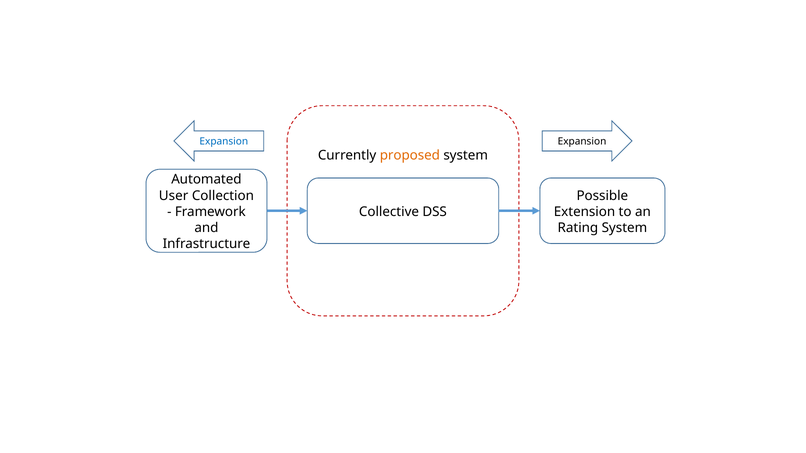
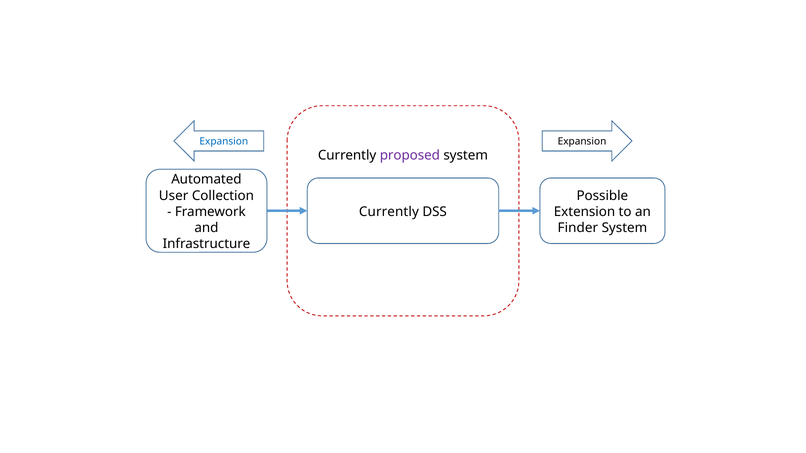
proposed colour: orange -> purple
Collective at (389, 212): Collective -> Currently
Rating: Rating -> Finder
